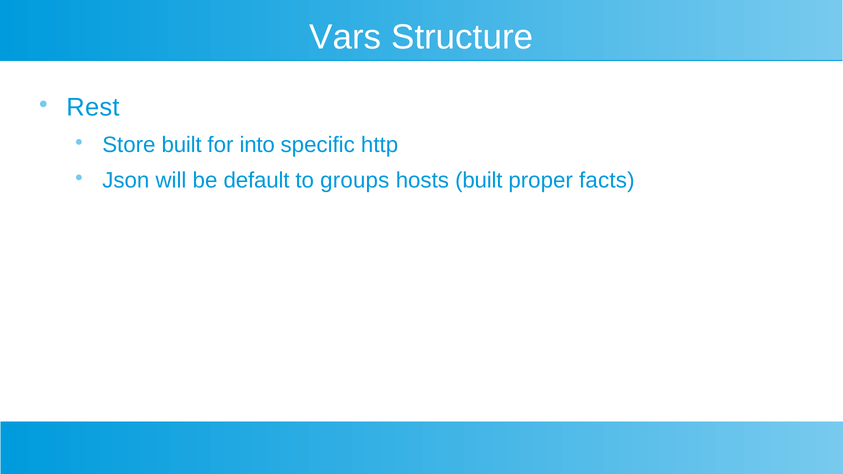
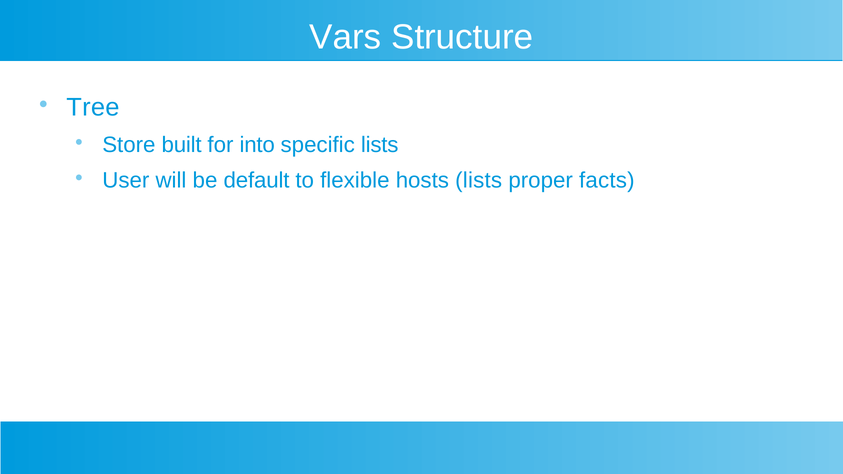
Rest: Rest -> Tree
specific http: http -> lists
Json: Json -> User
groups: groups -> flexible
hosts built: built -> lists
